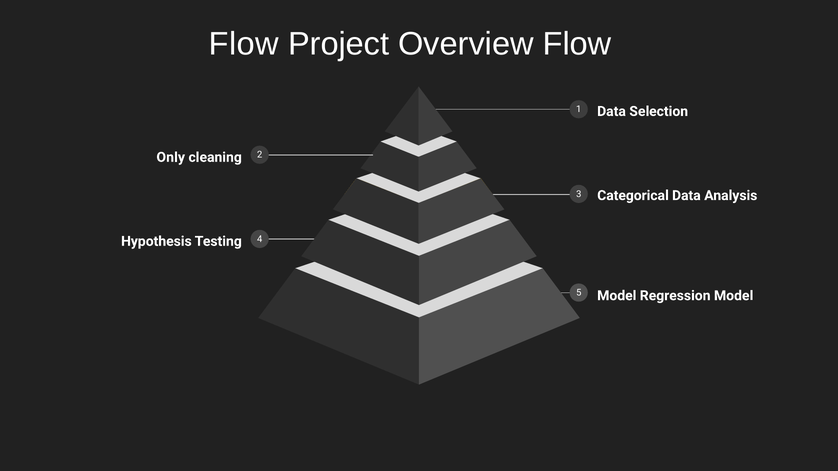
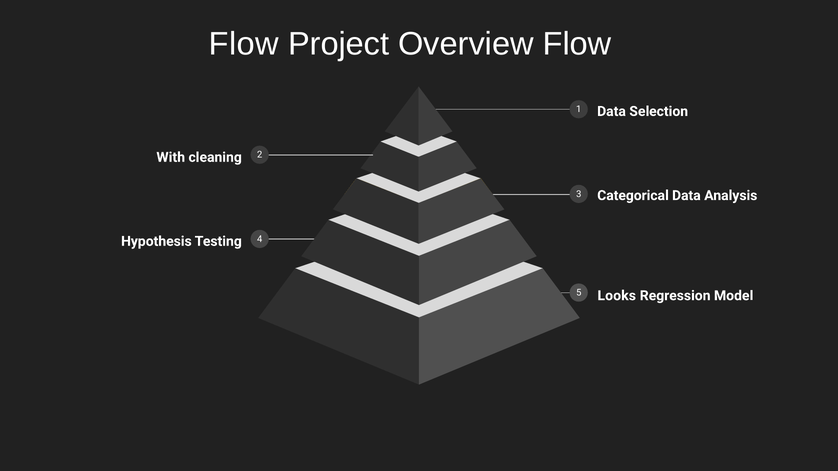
Only: Only -> With
Model at (617, 296): Model -> Looks
